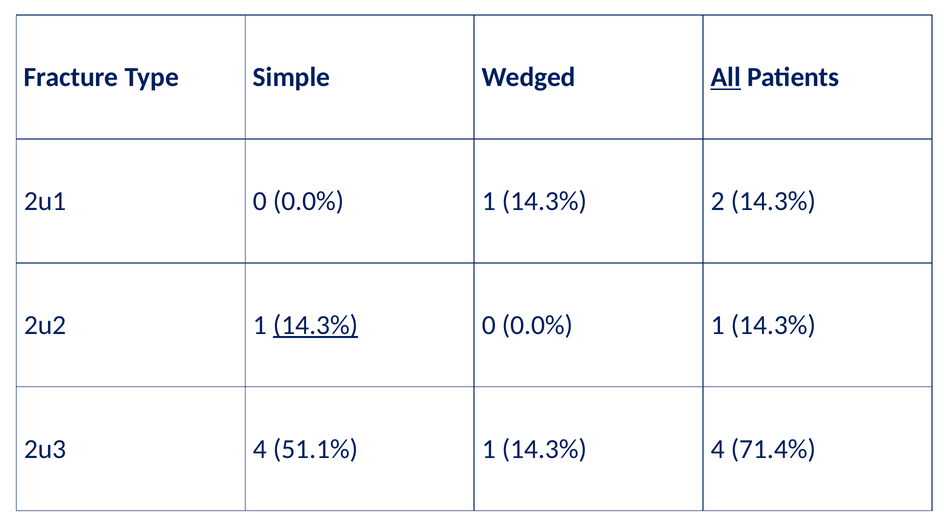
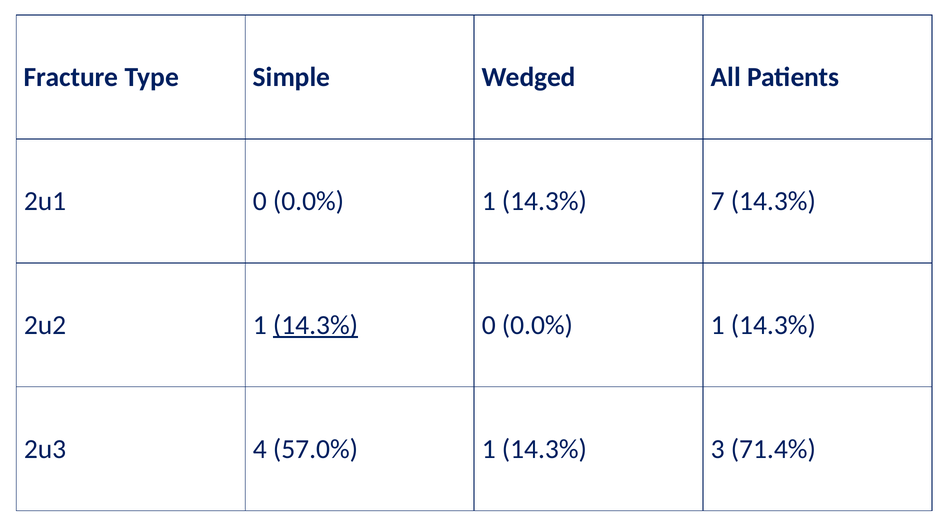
All underline: present -> none
2: 2 -> 7
51.1%: 51.1% -> 57.0%
14.3% 4: 4 -> 3
